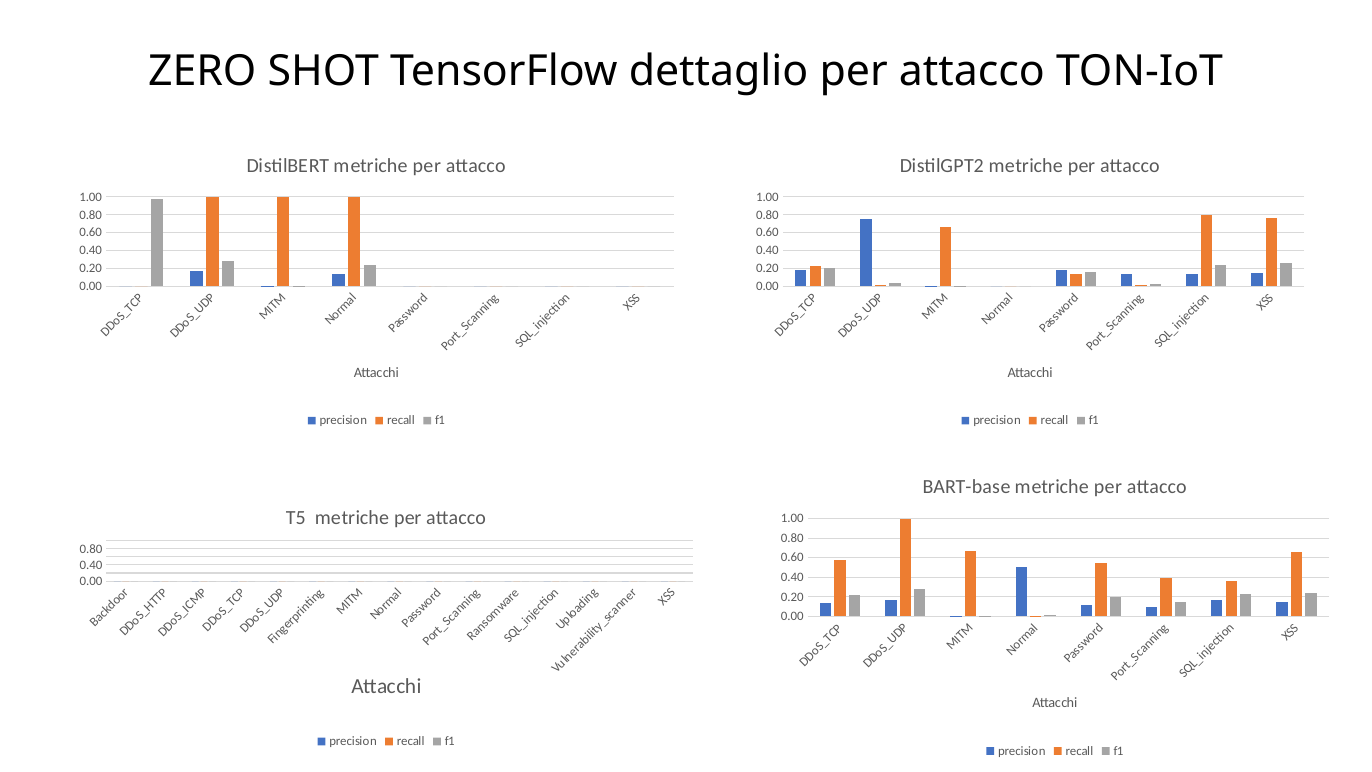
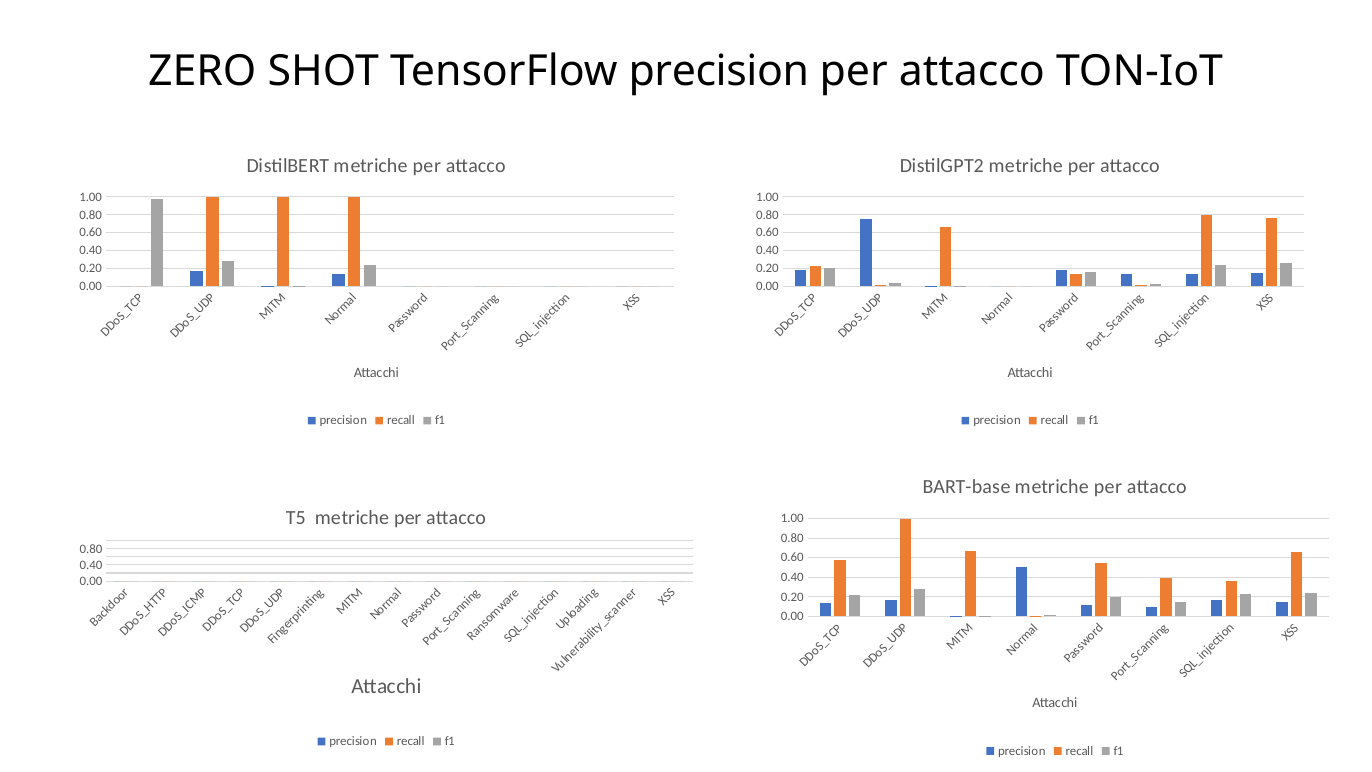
TensorFlow dettaglio: dettaglio -> precision
